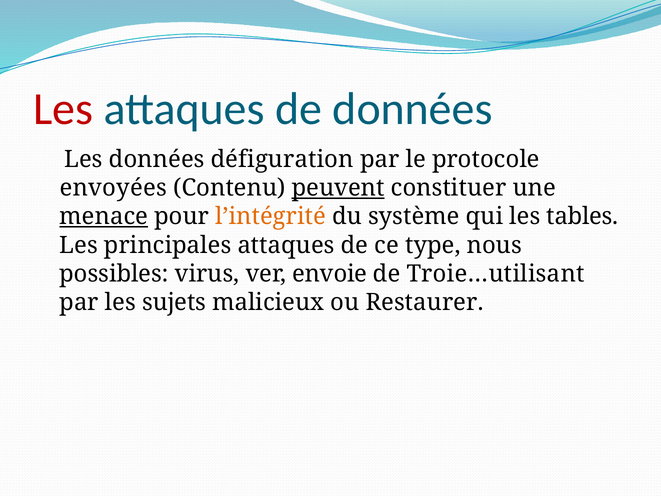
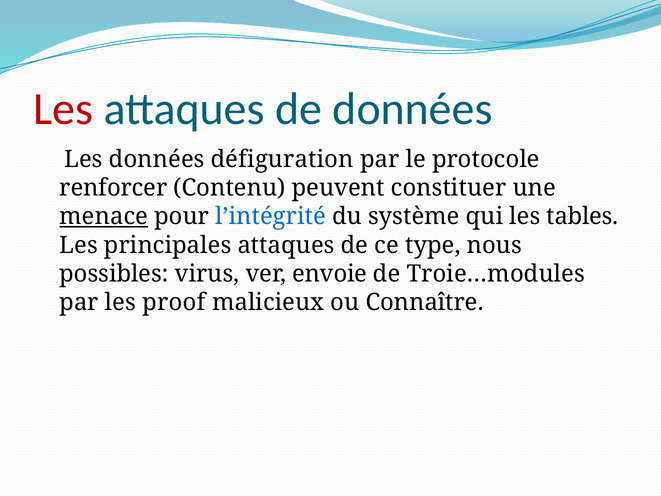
envoyées: envoyées -> renforcer
peuvent underline: present -> none
l’intégrité colour: orange -> blue
Troie…utilisant: Troie…utilisant -> Troie…modules
sujets: sujets -> proof
Restaurer: Restaurer -> Connaître
